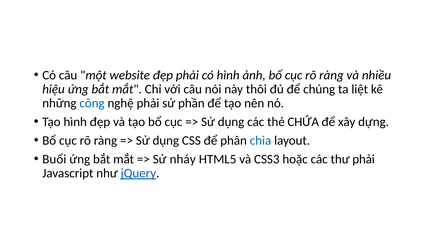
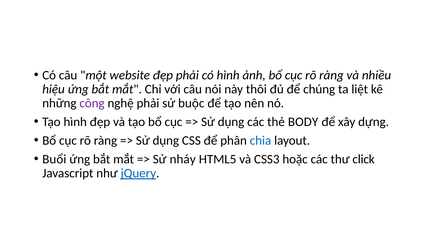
công colour: blue -> purple
phần: phần -> buộc
CHỨA: CHỨA -> BODY
thư phải: phải -> click
